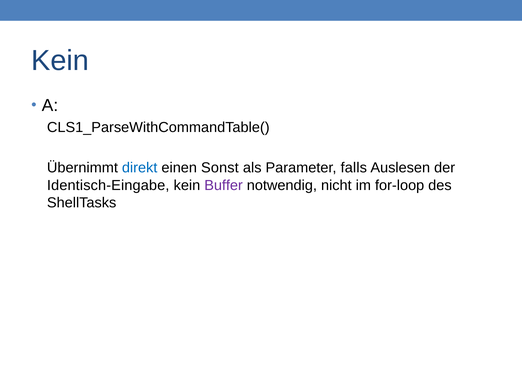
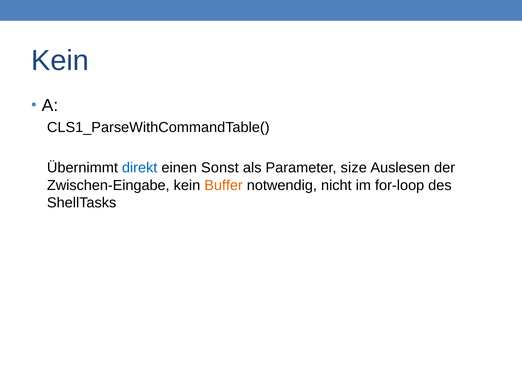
falls: falls -> size
Identisch-Eingabe: Identisch-Eingabe -> Zwischen-Eingabe
Buffer colour: purple -> orange
